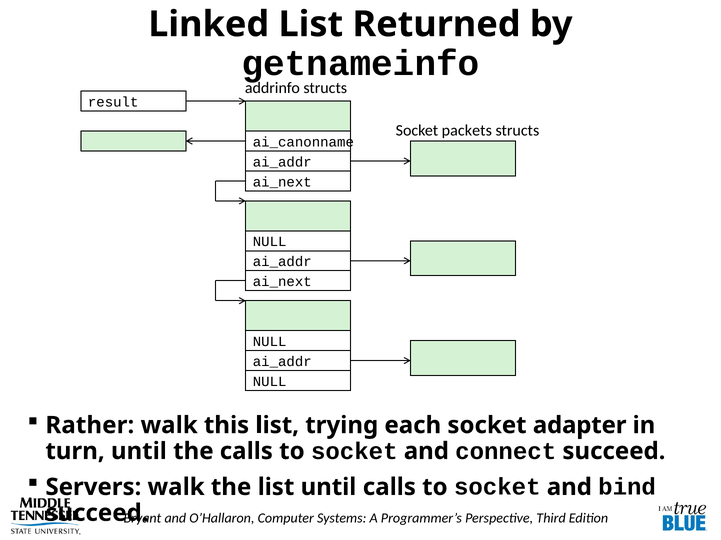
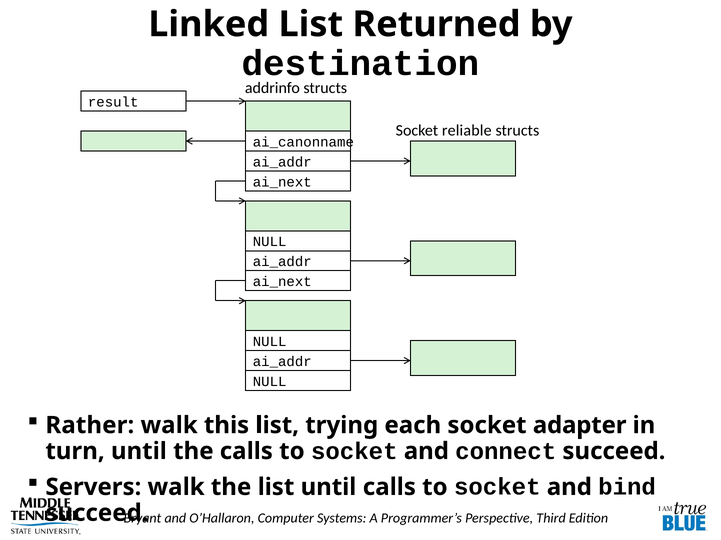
getnameinfo: getnameinfo -> destination
packets: packets -> reliable
